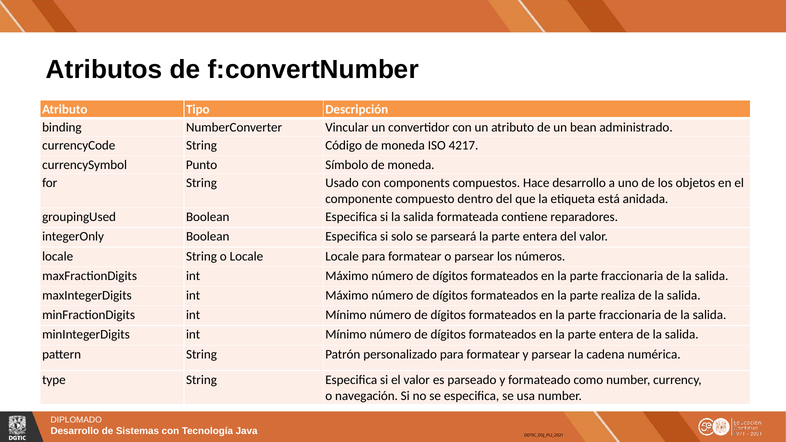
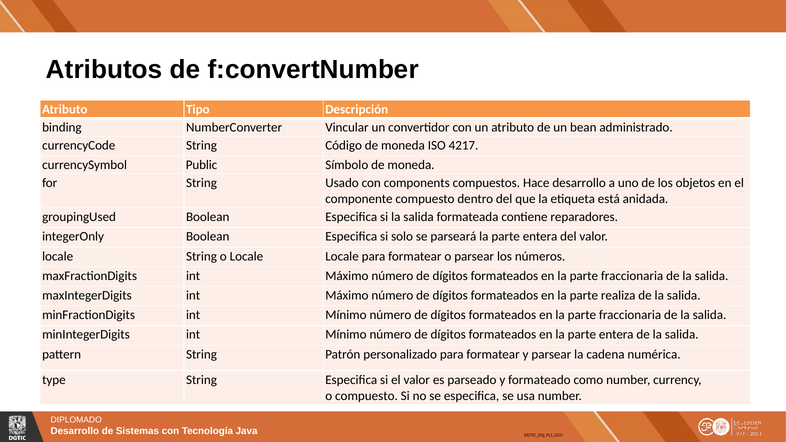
Punto: Punto -> Public
o navegación: navegación -> compuesto
